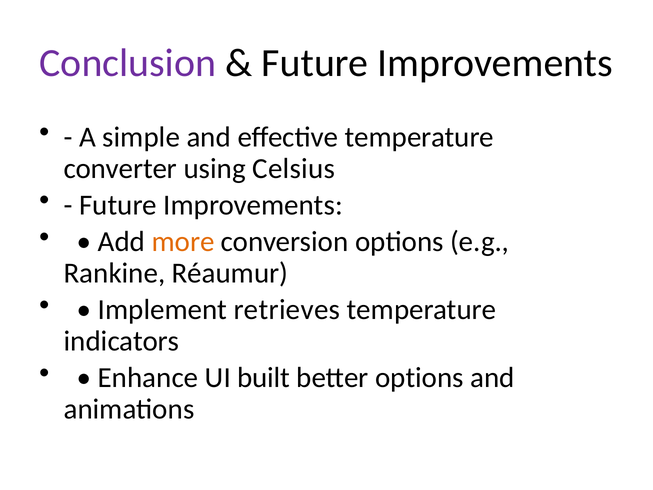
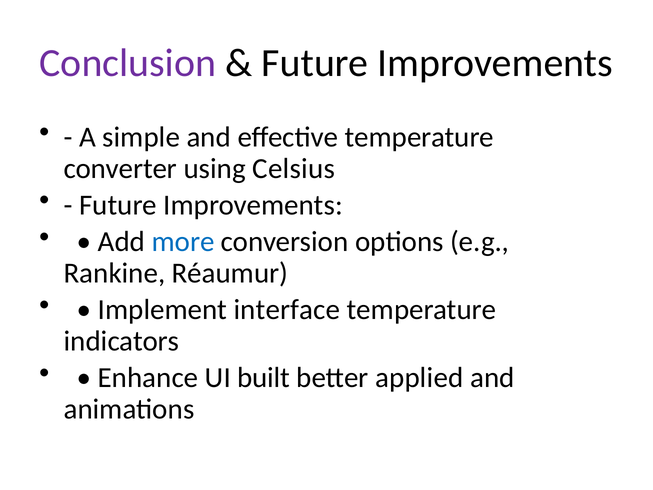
more colour: orange -> blue
retrieves: retrieves -> interface
better options: options -> applied
